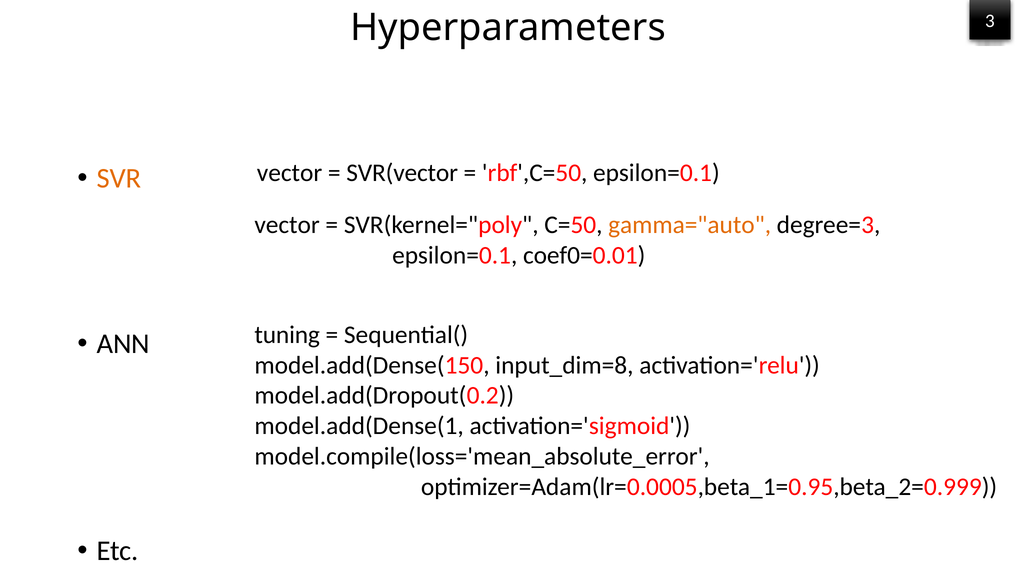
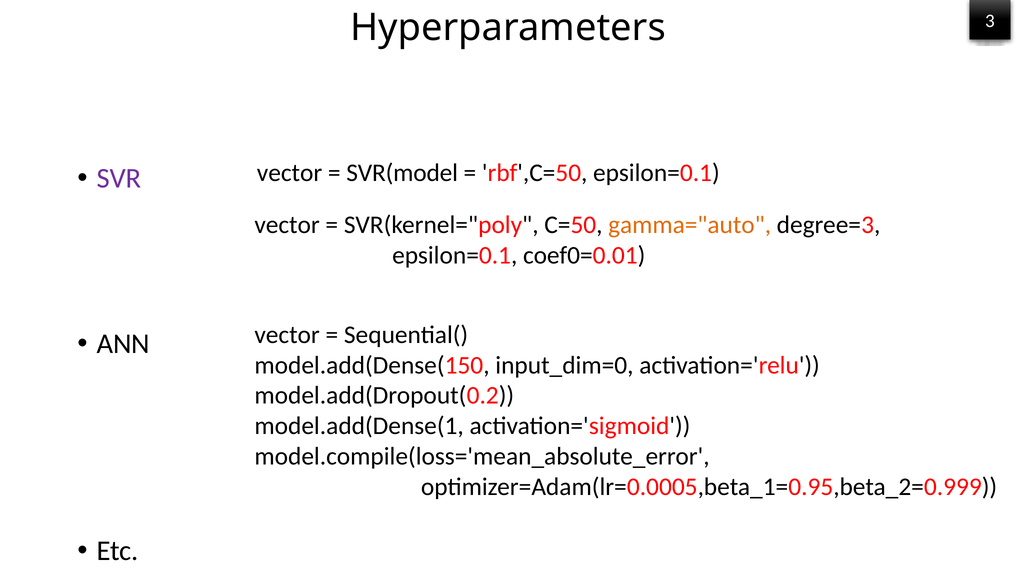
SVR(vector: SVR(vector -> SVR(model
SVR colour: orange -> purple
tuning at (287, 335): tuning -> vector
input_dim=8: input_dim=8 -> input_dim=0
